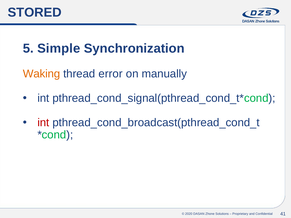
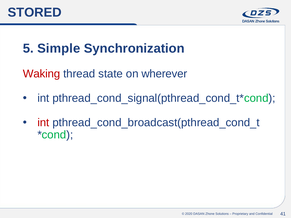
Waking colour: orange -> red
error: error -> state
manually: manually -> wherever
